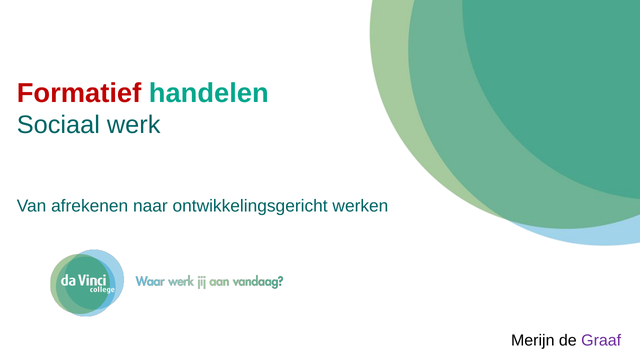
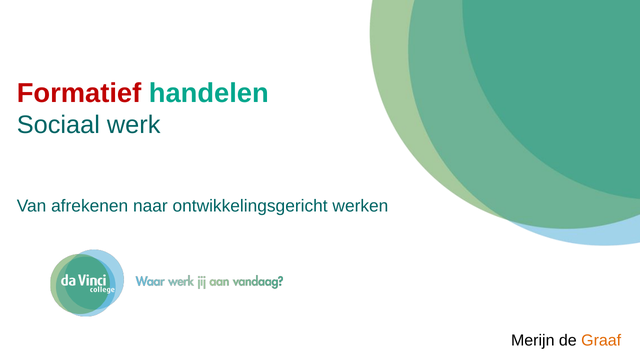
Graaf colour: purple -> orange
